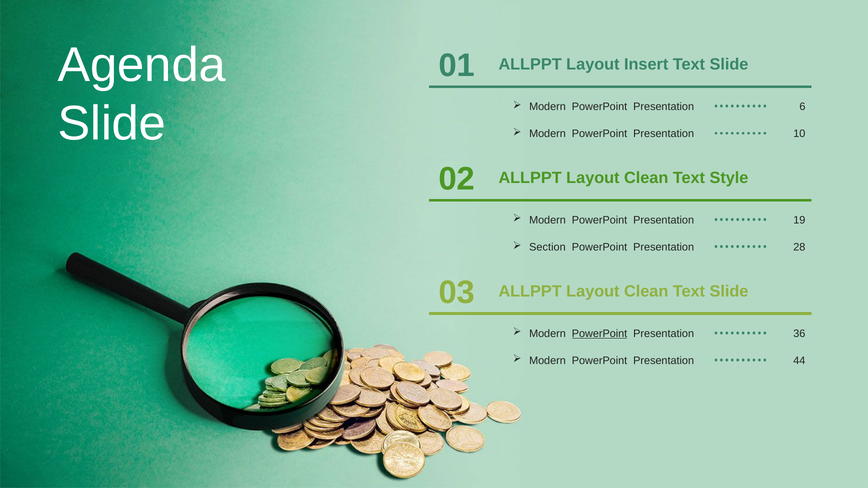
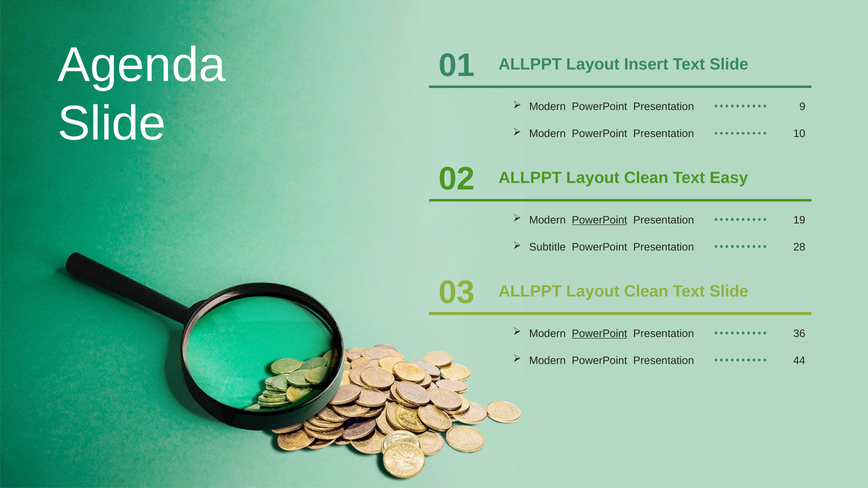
6: 6 -> 9
Style: Style -> Easy
PowerPoint at (600, 220) underline: none -> present
Section: Section -> Subtitle
